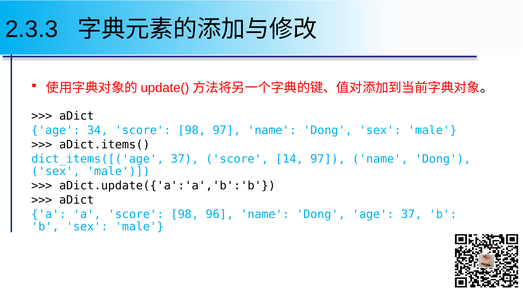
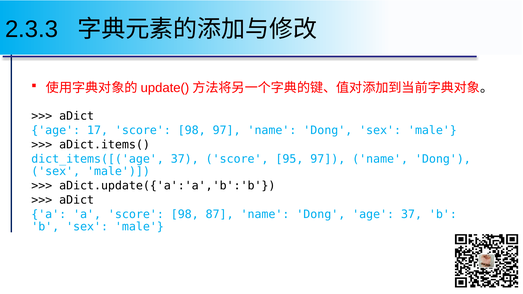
34: 34 -> 17
14: 14 -> 95
96: 96 -> 87
